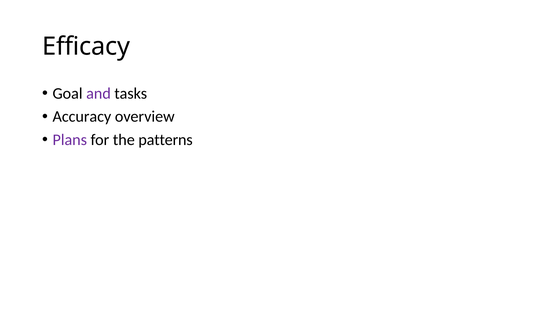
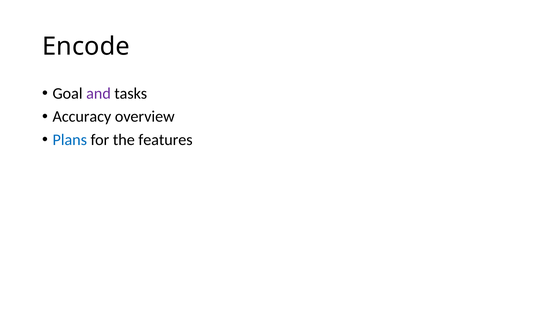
Efficacy: Efficacy -> Encode
Plans colour: purple -> blue
patterns: patterns -> features
